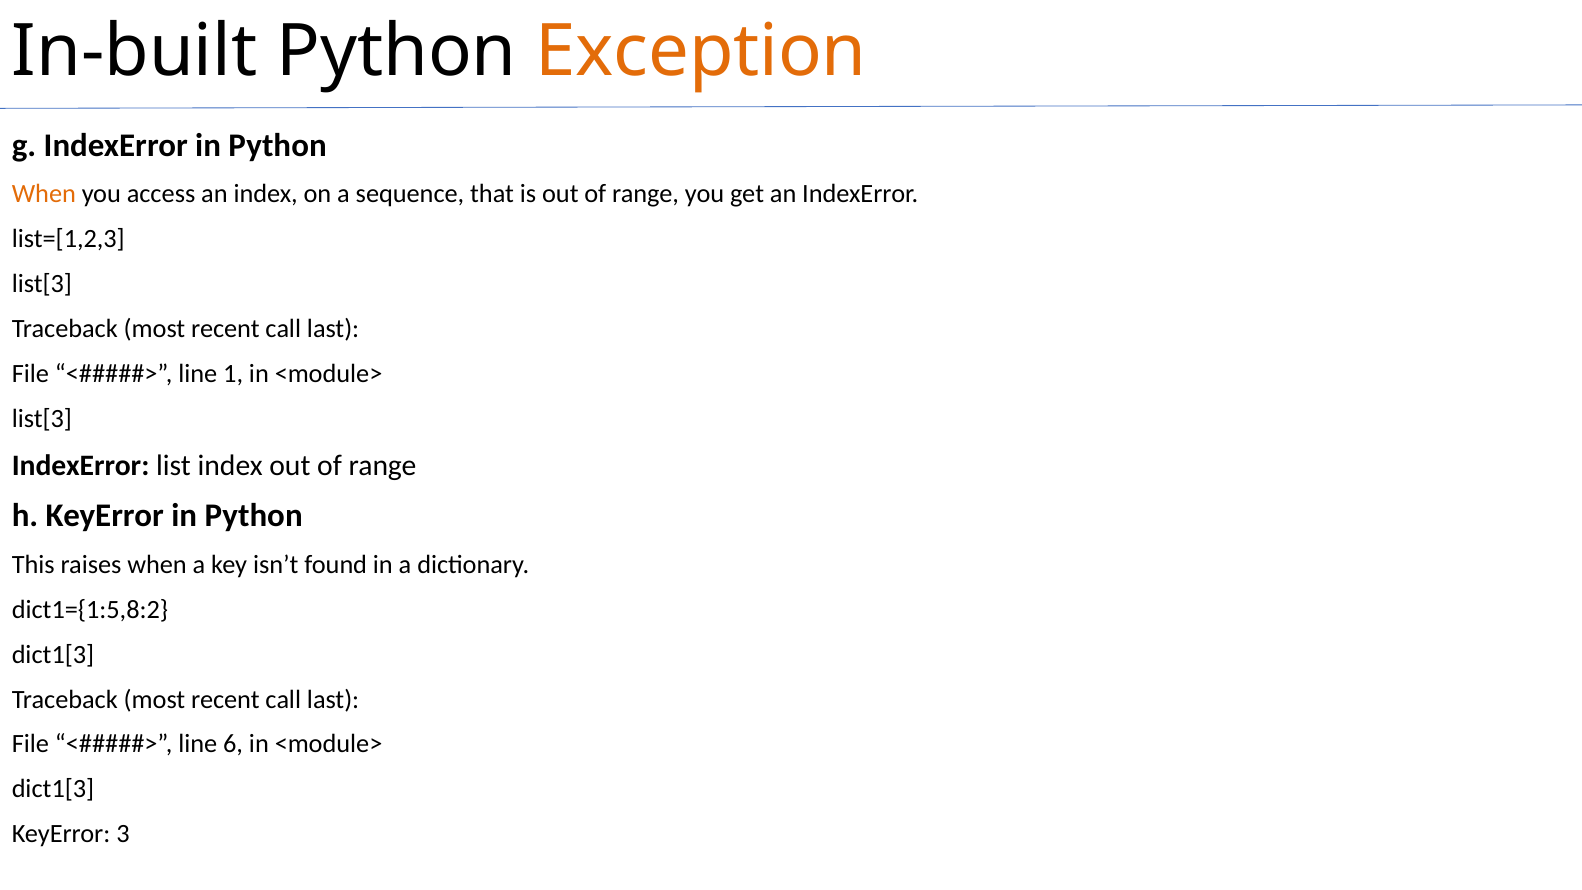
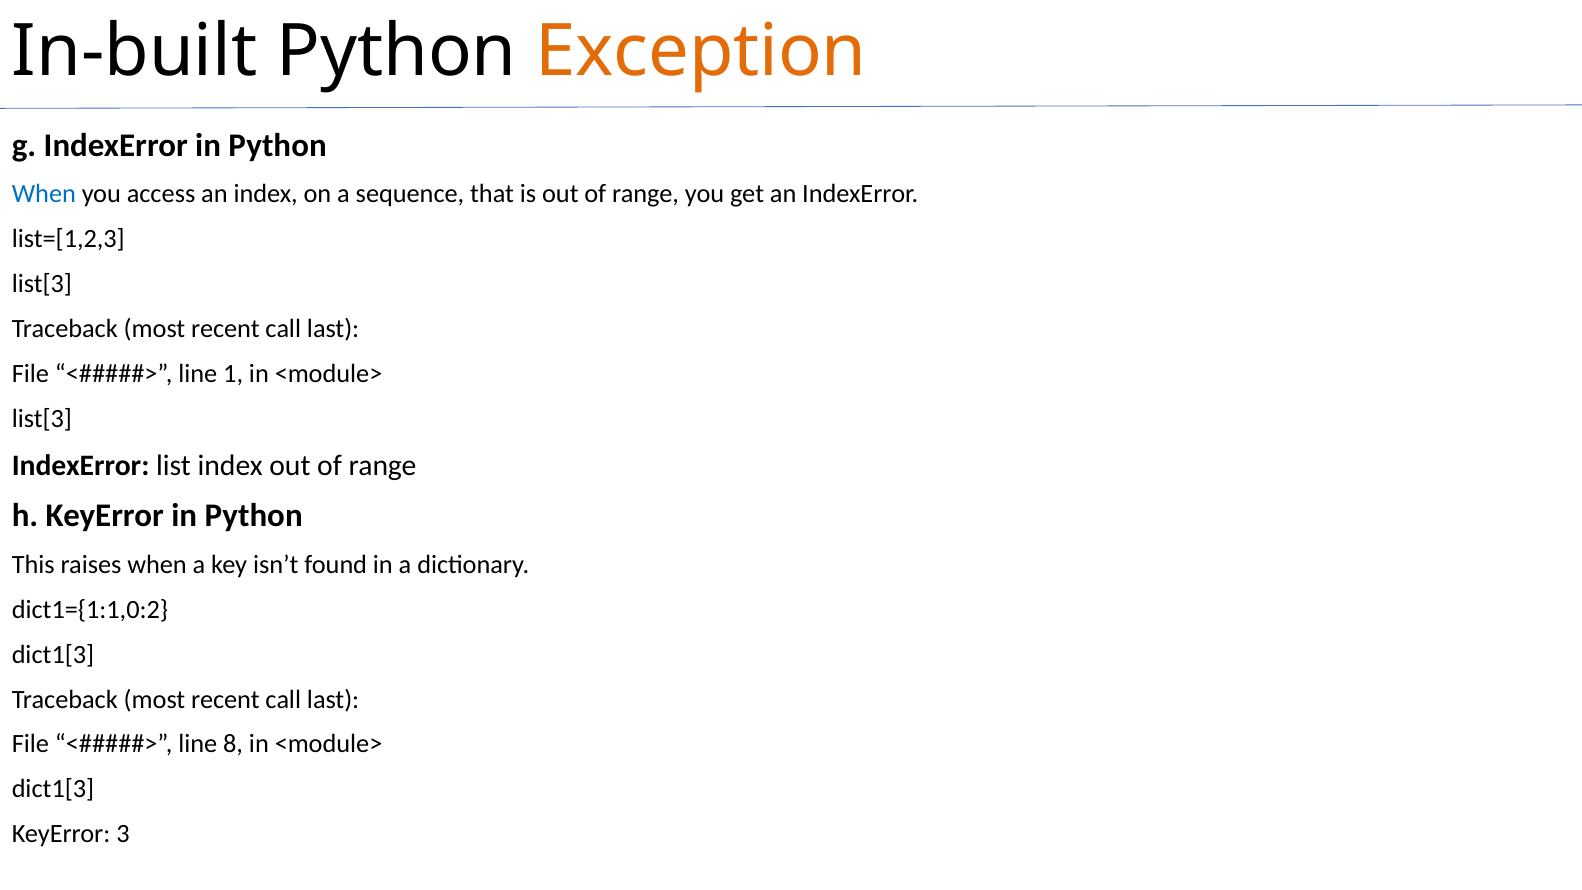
When at (44, 194) colour: orange -> blue
dict1={1:5,8:2: dict1={1:5,8:2 -> dict1={1:1,0:2
6: 6 -> 8
